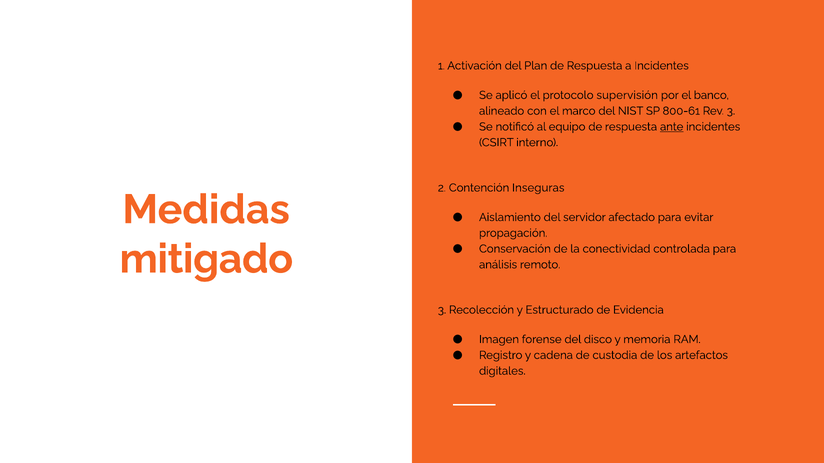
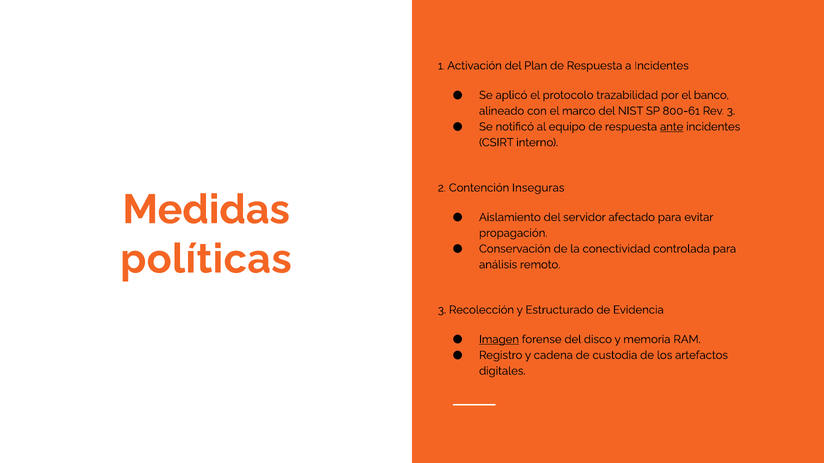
supervisión: supervisión -> trazabilidad
mitigado: mitigado -> políticas
Imagen underline: none -> present
